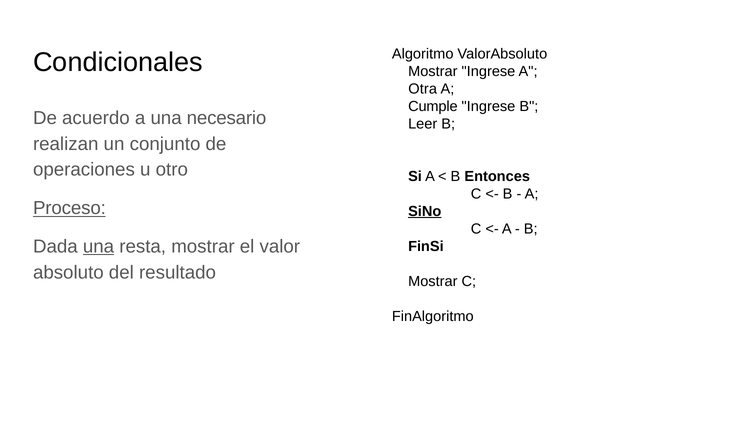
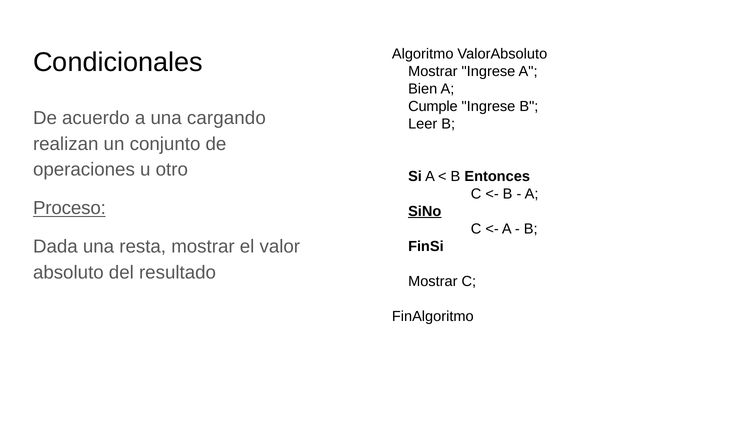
Otra: Otra -> Bien
necesario: necesario -> cargando
una at (99, 246) underline: present -> none
